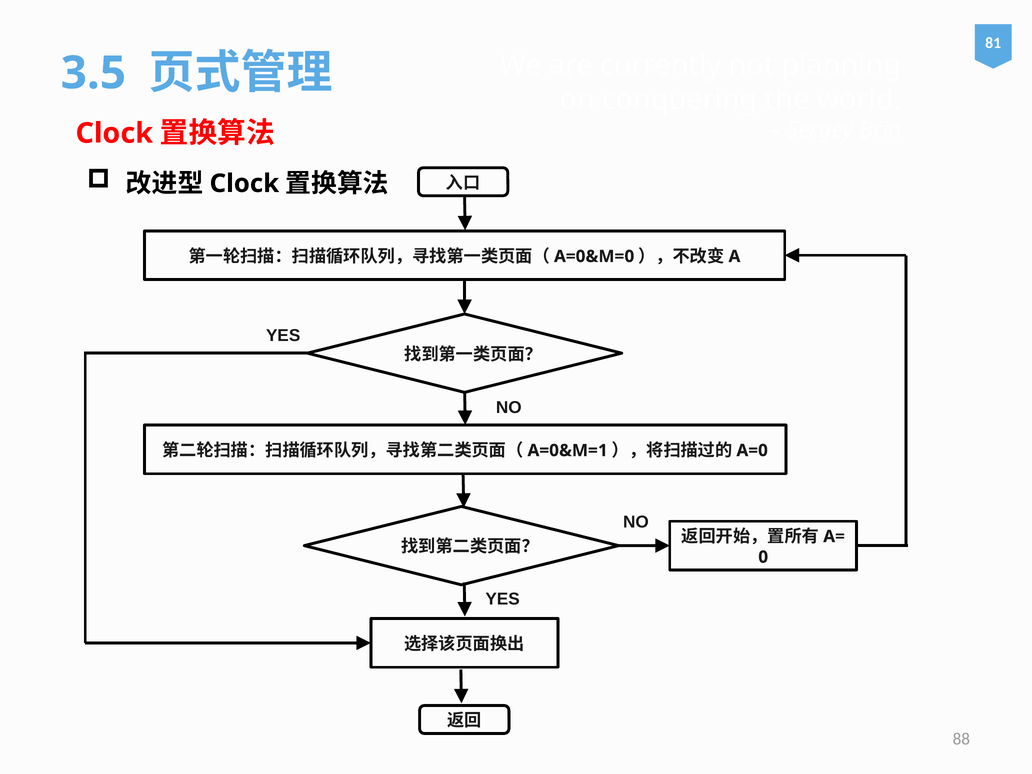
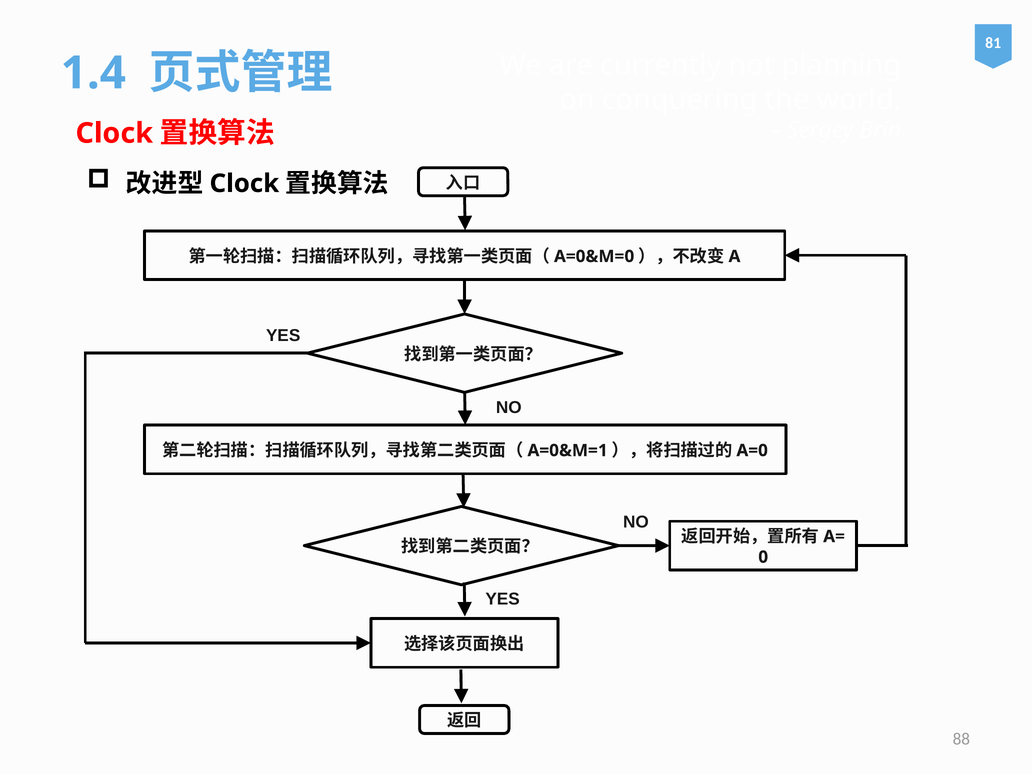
3.5: 3.5 -> 1.4
